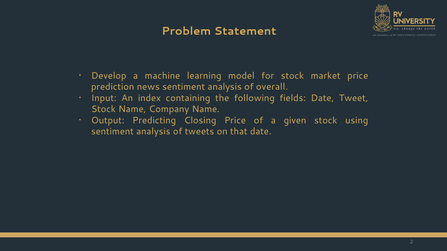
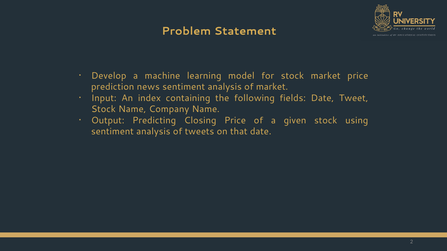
of overall: overall -> market
